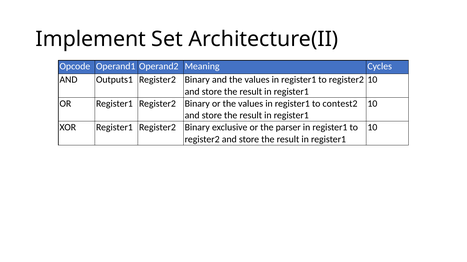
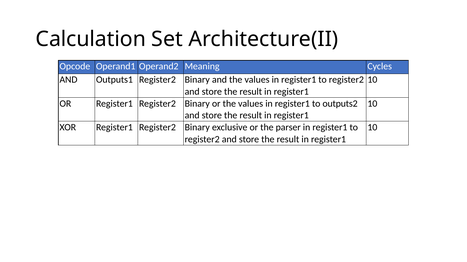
Implement: Implement -> Calculation
contest2: contest2 -> outputs2
